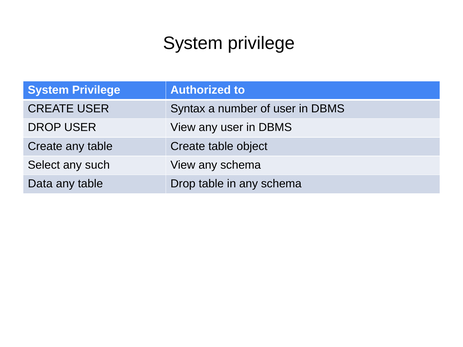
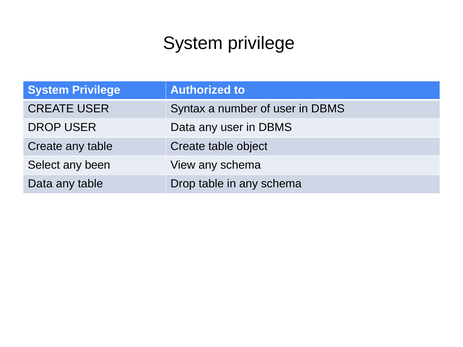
USER View: View -> Data
such: such -> been
